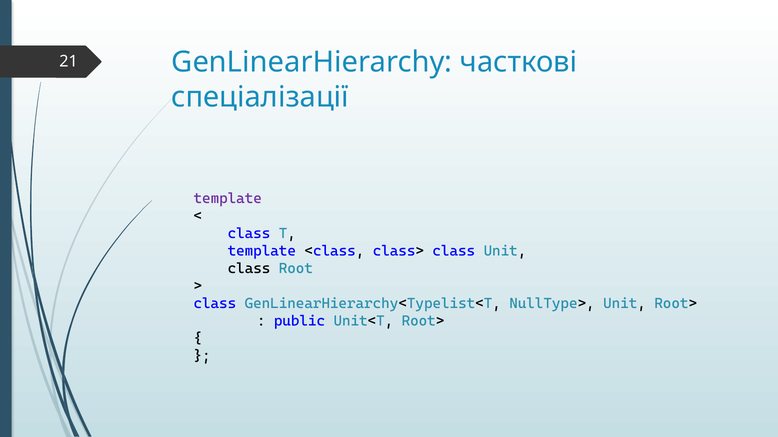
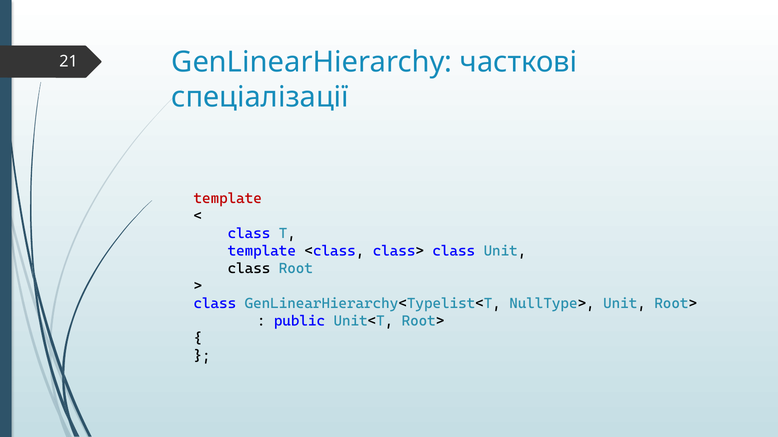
template at (228, 199) colour: purple -> red
